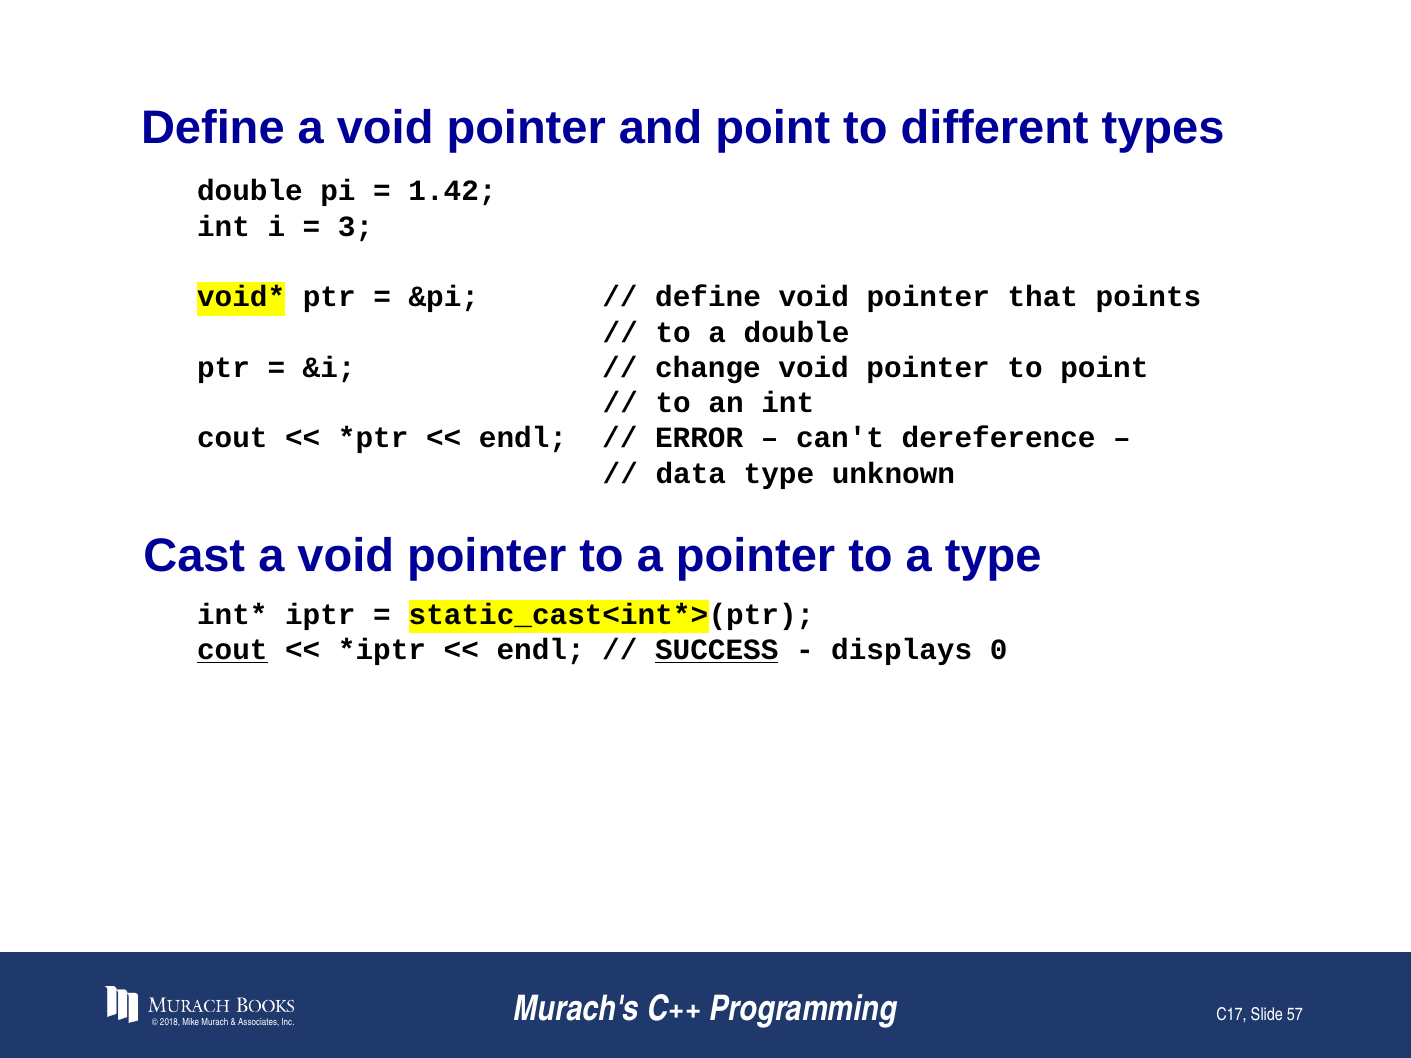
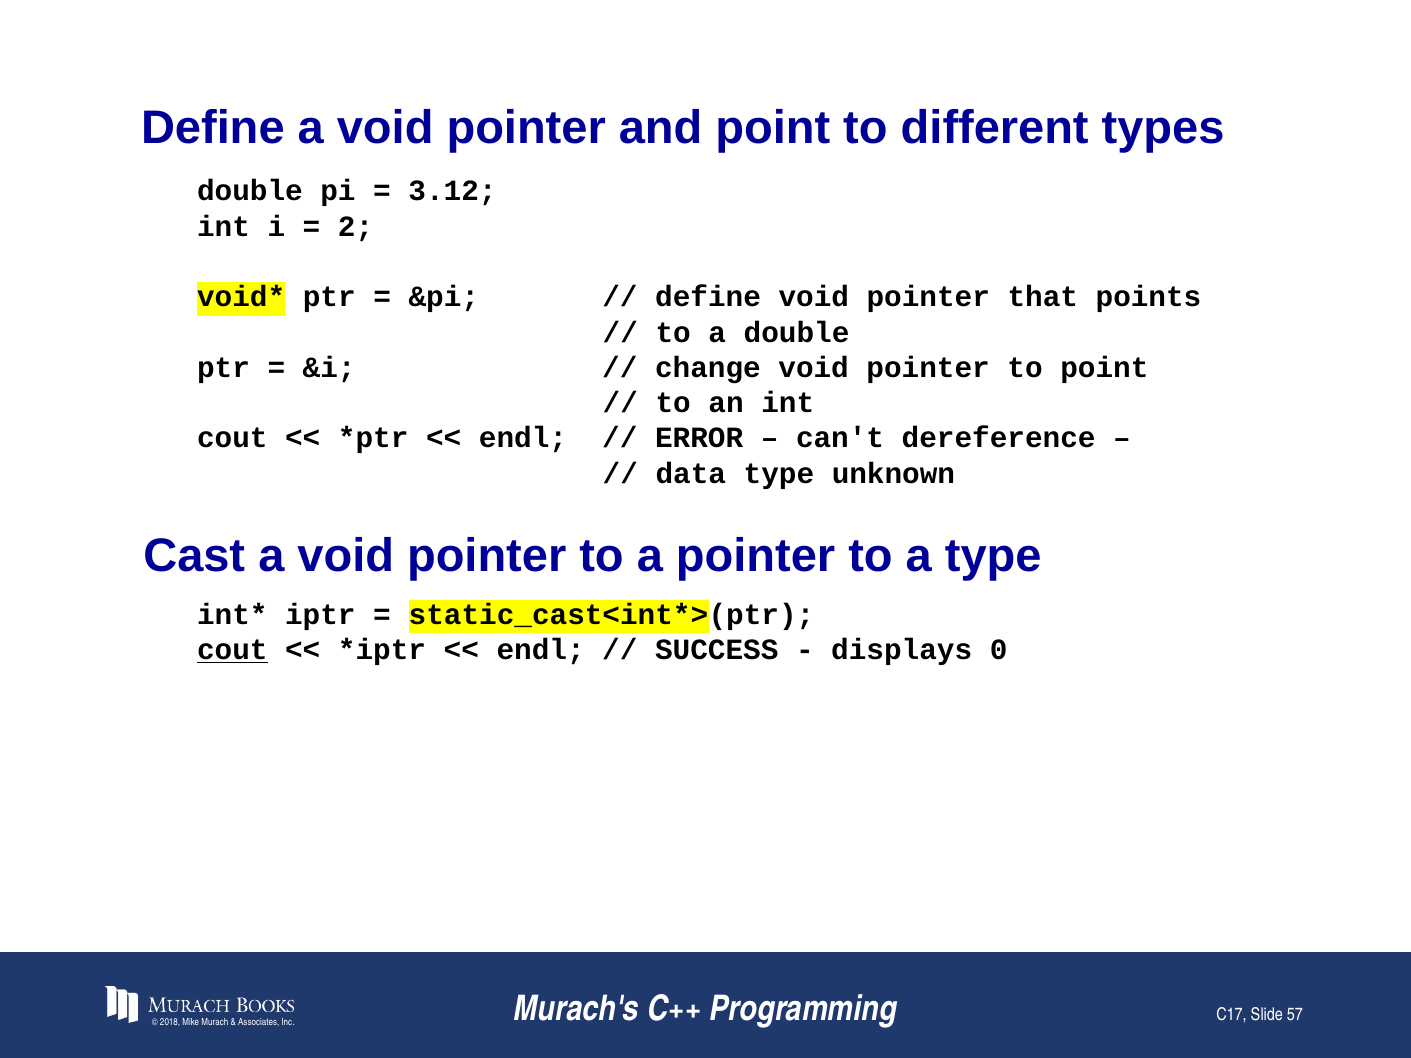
1.42: 1.42 -> 3.12
3: 3 -> 2
SUCCESS underline: present -> none
